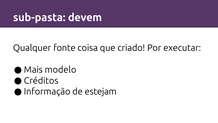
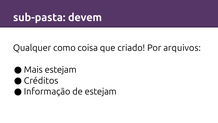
fonte: fonte -> como
executar: executar -> arquivos
modelo at (61, 70): modelo -> estejam
